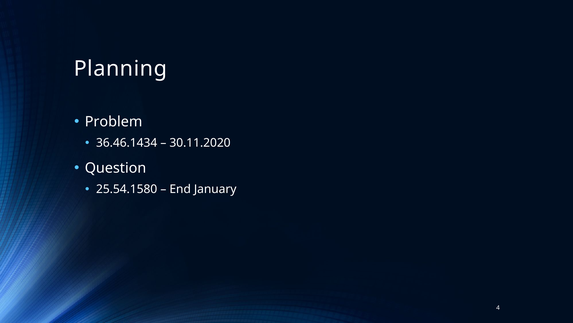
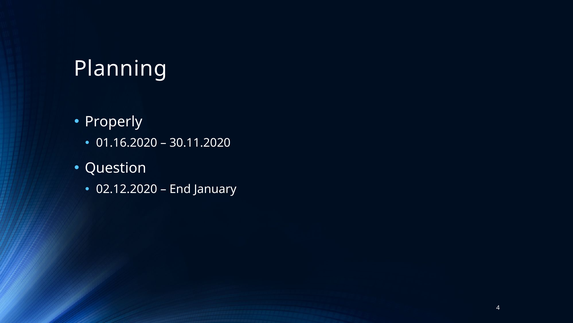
Problem: Problem -> Properly
36.46.1434: 36.46.1434 -> 01.16.2020
25.54.1580: 25.54.1580 -> 02.12.2020
